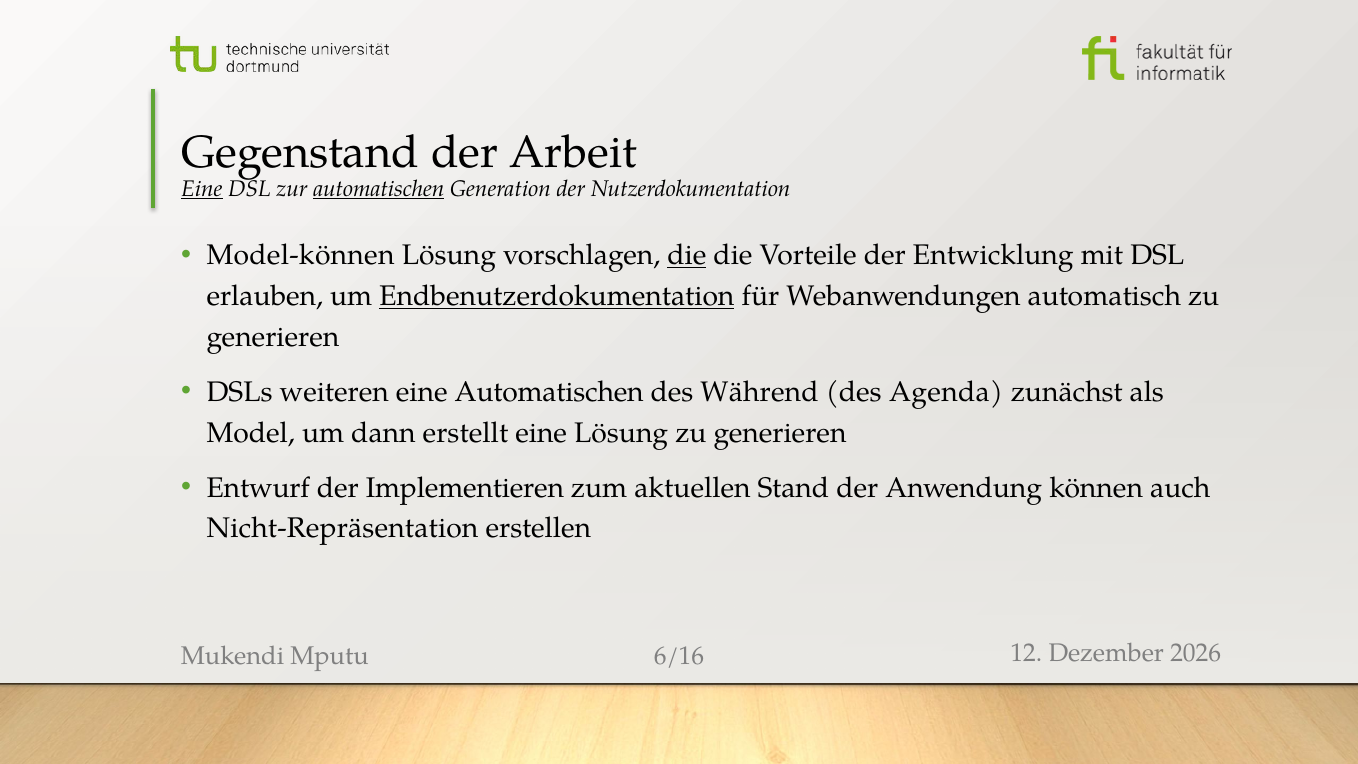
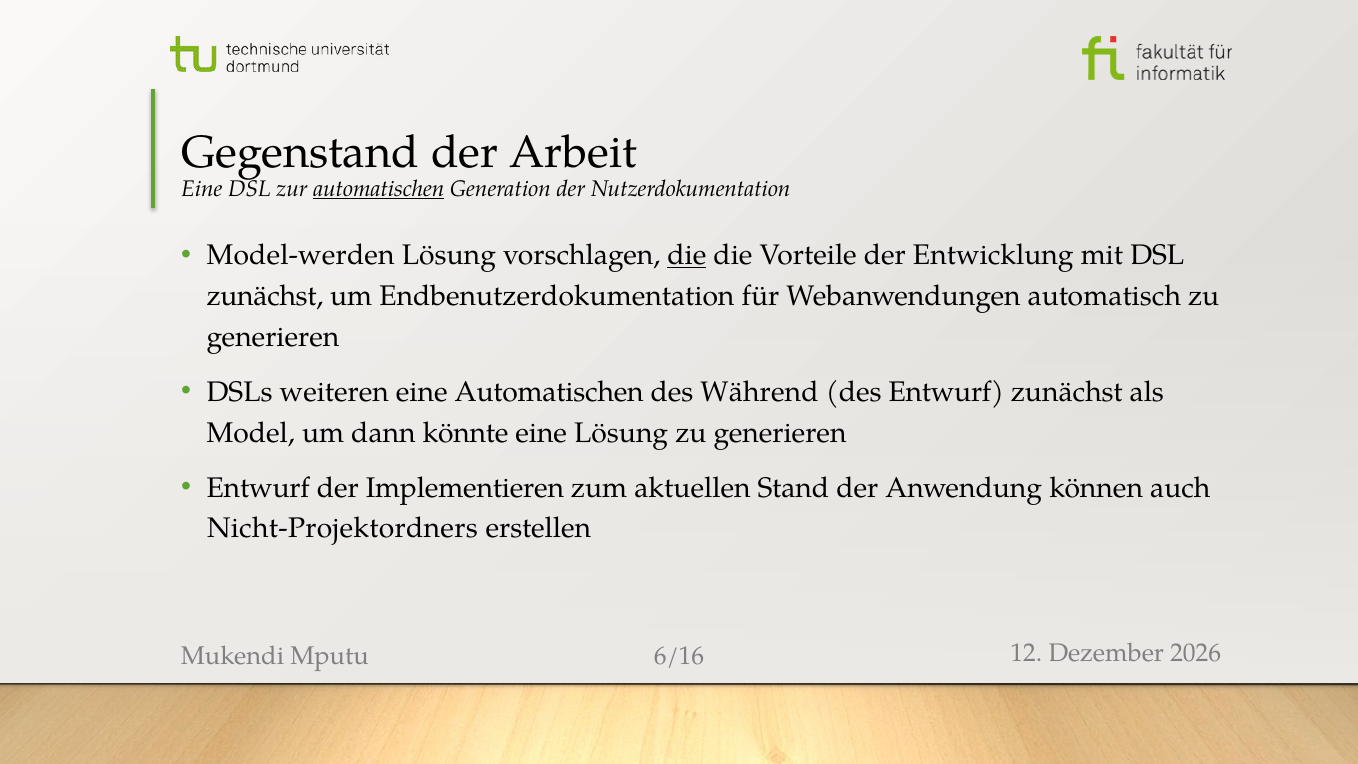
Eine at (202, 189) underline: present -> none
Model-können: Model-können -> Model-werden
erlauben at (265, 296): erlauben -> zunächst
Endbenutzerdokumentation underline: present -> none
des Agenda: Agenda -> Entwurf
erstellt: erstellt -> könnte
Nicht-Repräsentation: Nicht-Repräsentation -> Nicht-Projektordners
